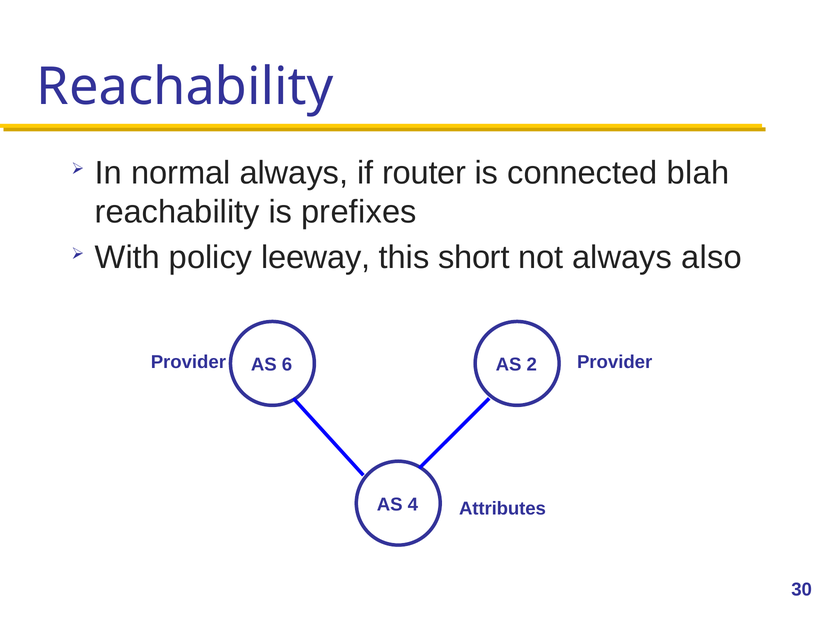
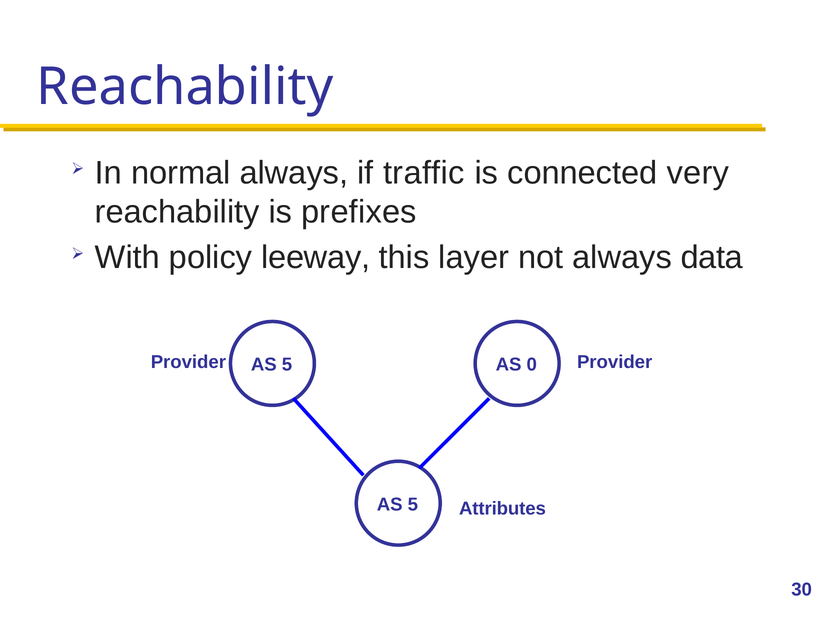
router: router -> traffic
blah: blah -> very
short: short -> layer
also: also -> data
6 at (287, 365): 6 -> 5
2: 2 -> 0
4 at (413, 505): 4 -> 5
